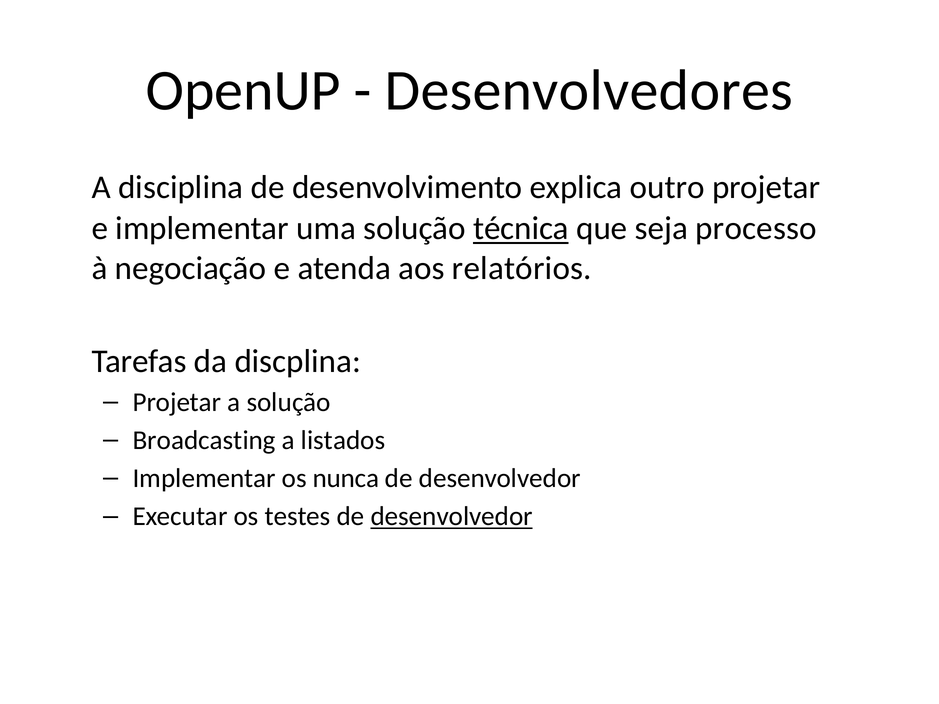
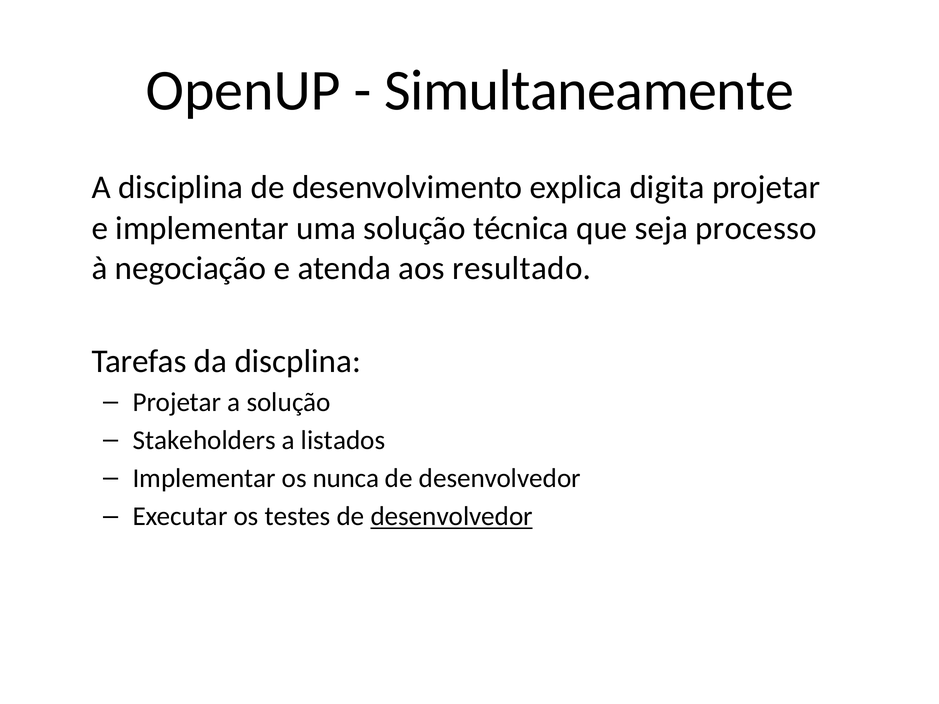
Desenvolvedores: Desenvolvedores -> Simultaneamente
outro: outro -> digita
técnica underline: present -> none
relatórios: relatórios -> resultado
Broadcasting: Broadcasting -> Stakeholders
